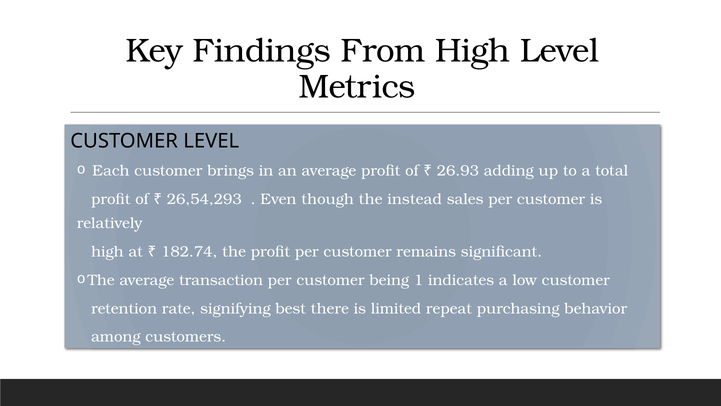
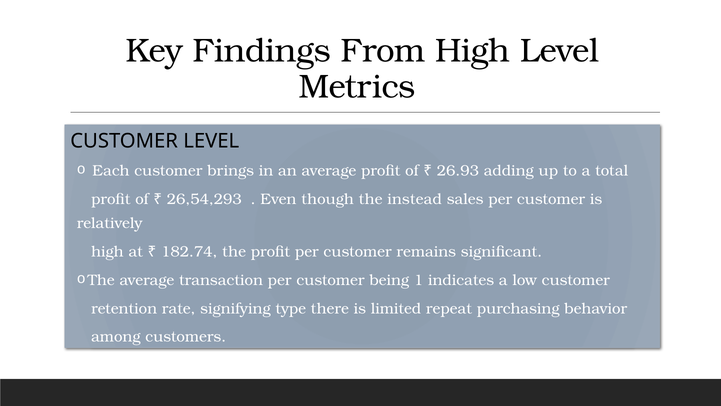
best: best -> type
